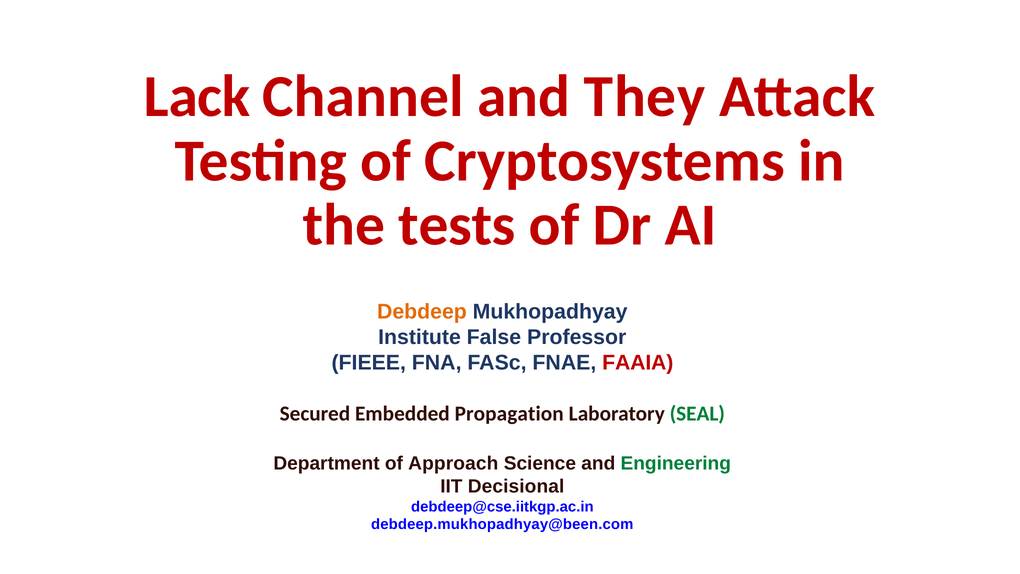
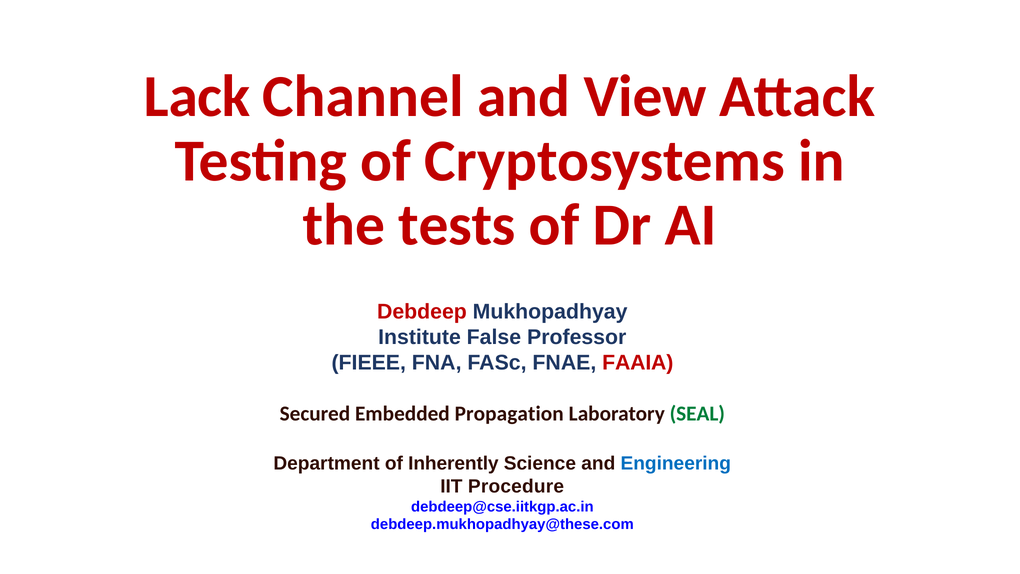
They: They -> View
Debdeep colour: orange -> red
Approach: Approach -> Inherently
Engineering colour: green -> blue
Decisional: Decisional -> Procedure
debdeep.mukhopadhyay@been.com: debdeep.mukhopadhyay@been.com -> debdeep.mukhopadhyay@these.com
